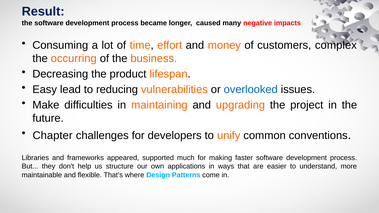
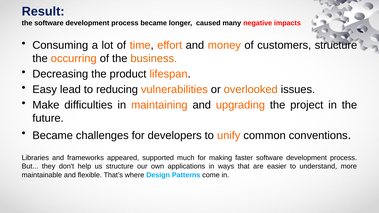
customers complex: complex -> structure
overlooked colour: blue -> orange
Chapter at (53, 136): Chapter -> Became
